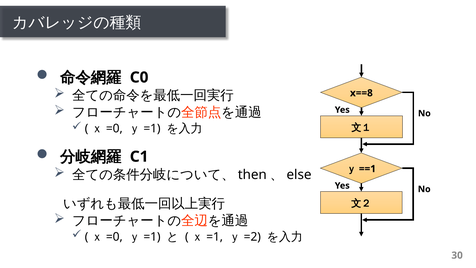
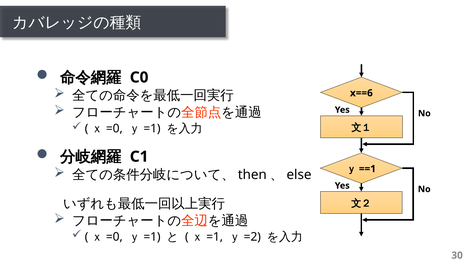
x==8: x==8 -> x==6
